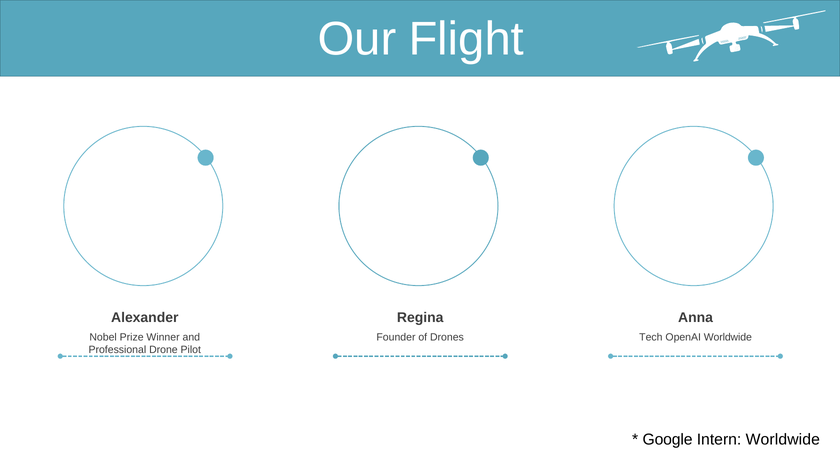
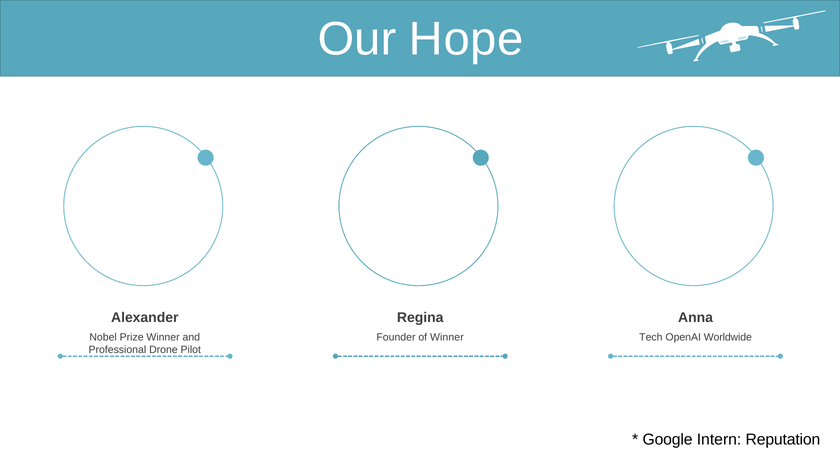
Flight: Flight -> Hope
of Drones: Drones -> Winner
Intern Worldwide: Worldwide -> Reputation
